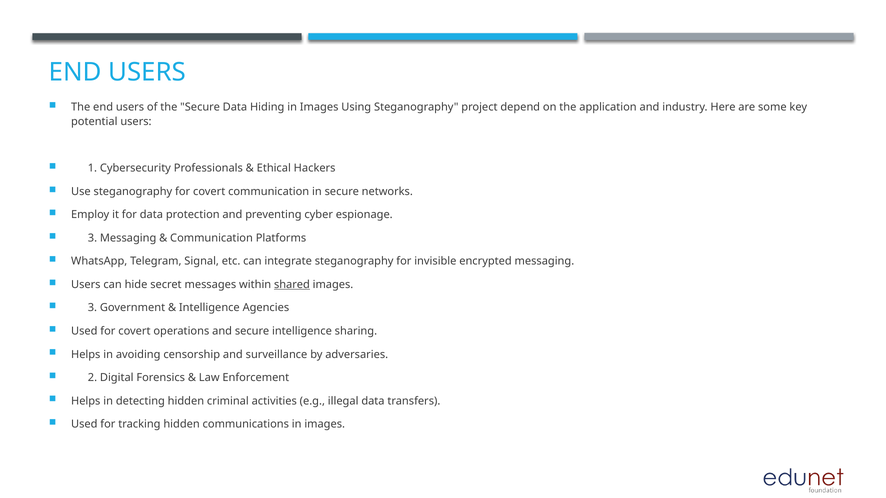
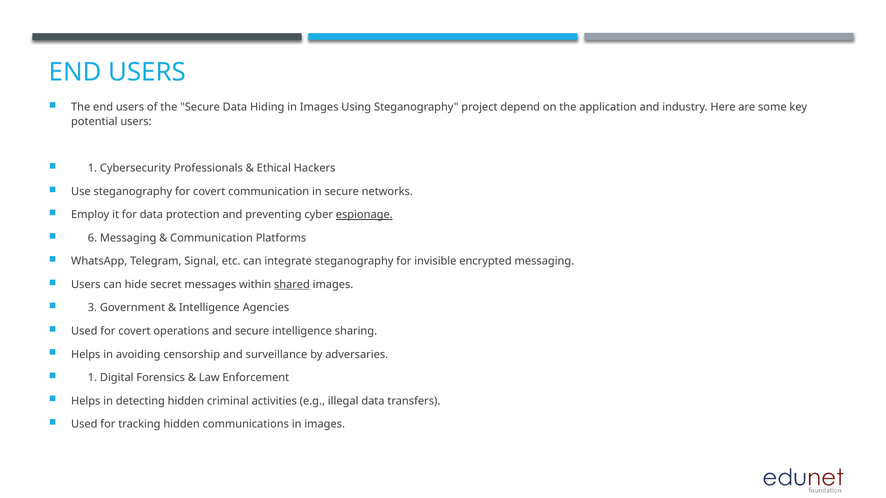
espionage underline: none -> present
3 at (92, 238): 3 -> 6
2 at (92, 378): 2 -> 1
